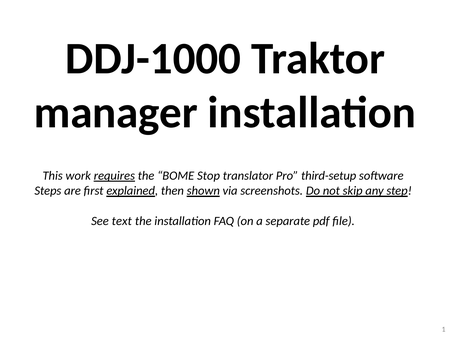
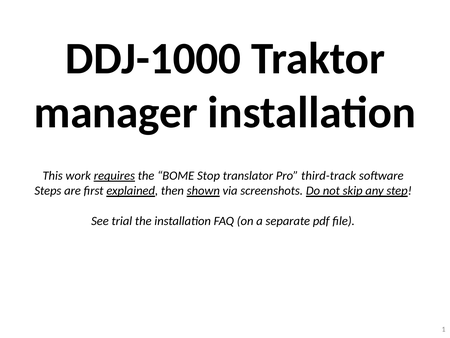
third-setup: third-setup -> third-track
text: text -> trial
